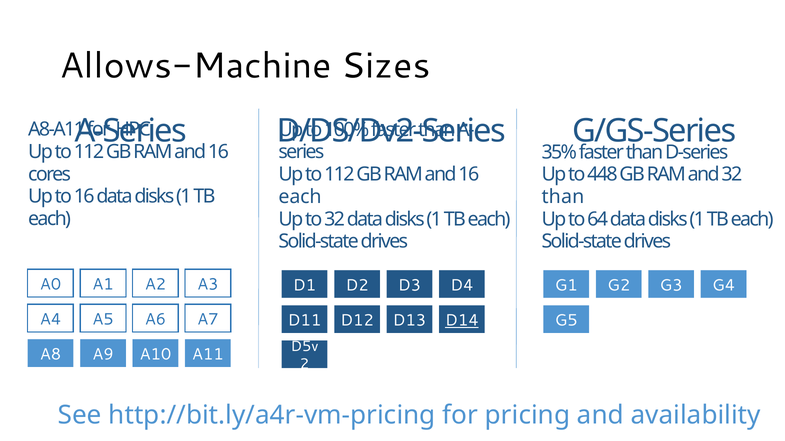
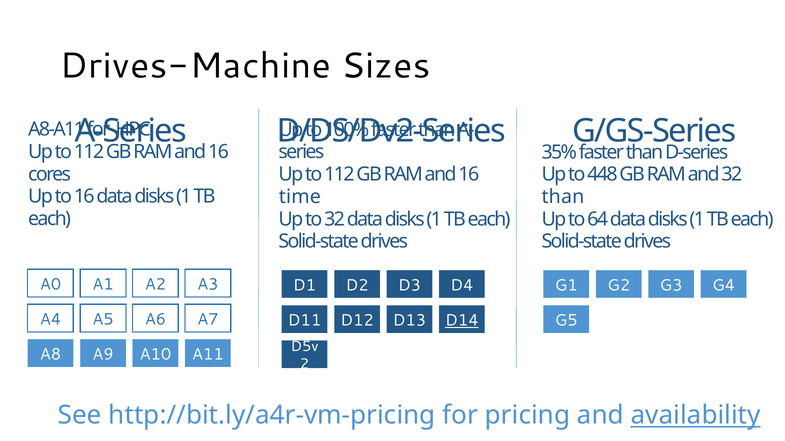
Allows-Machine: Allows-Machine -> Drives-Machine
each at (300, 197): each -> time
availability underline: none -> present
